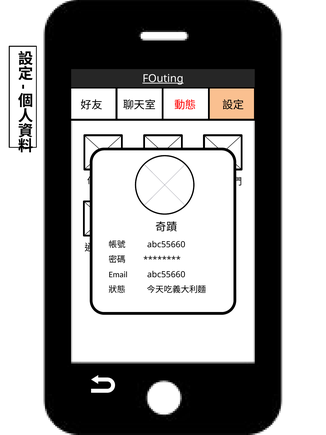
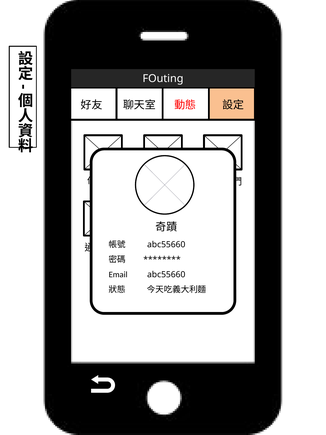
FOuting underline: present -> none
